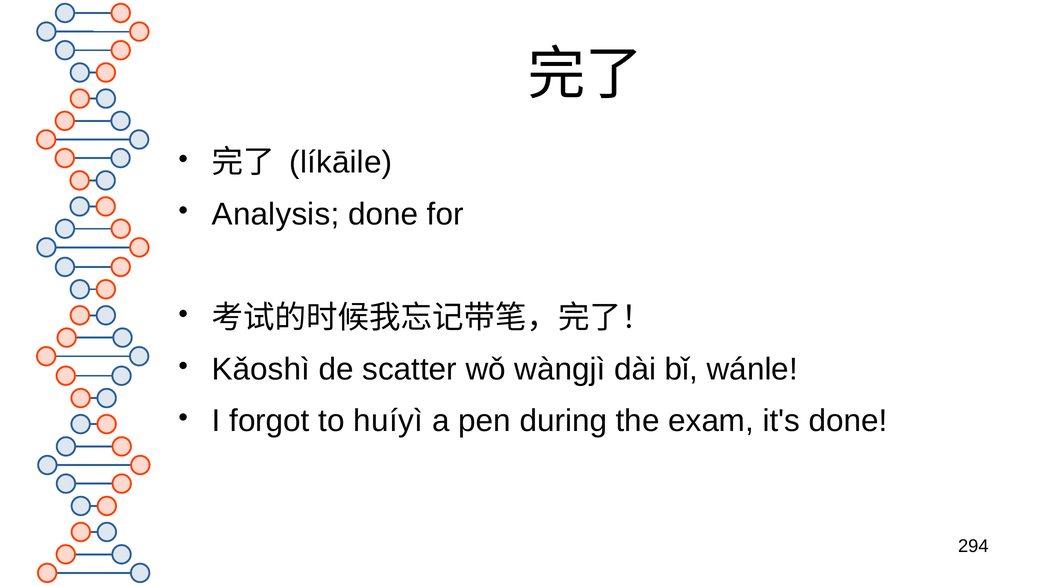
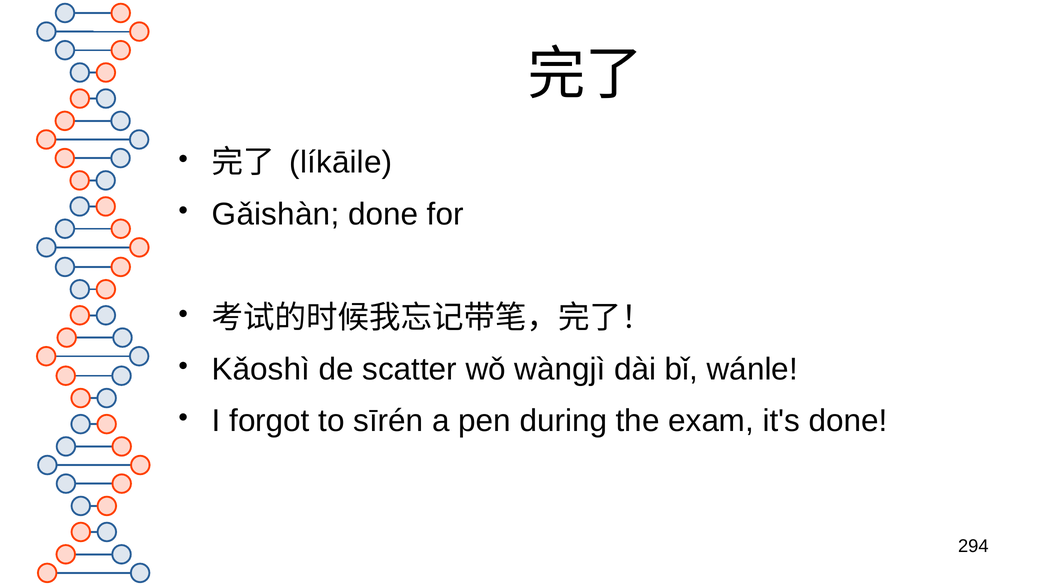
Analysis: Analysis -> Gǎishàn
huíyì: huíyì -> sīrén
